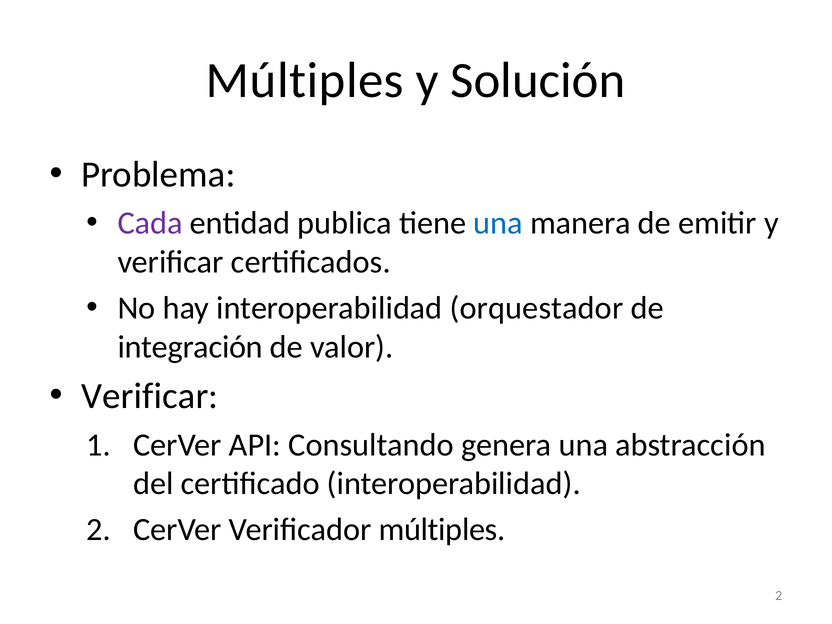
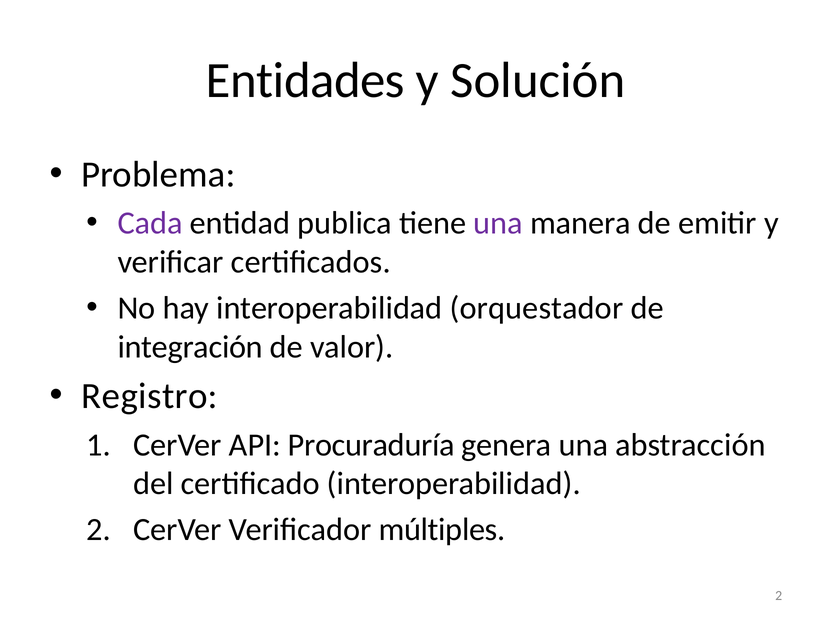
Múltiples at (305, 81): Múltiples -> Entidades
una at (498, 223) colour: blue -> purple
Verificar at (150, 396): Verificar -> Registro
Consultando: Consultando -> Procuraduría
